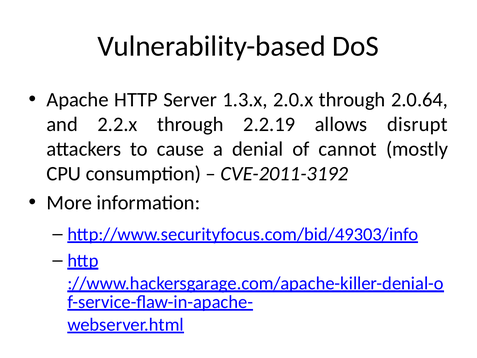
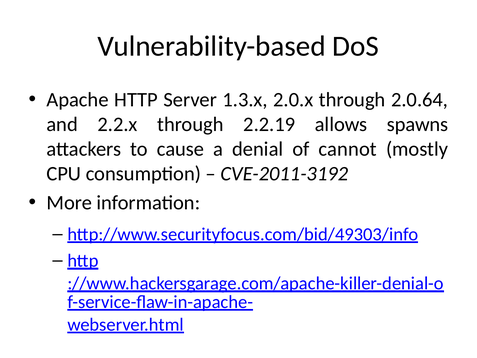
disrupt: disrupt -> spawns
